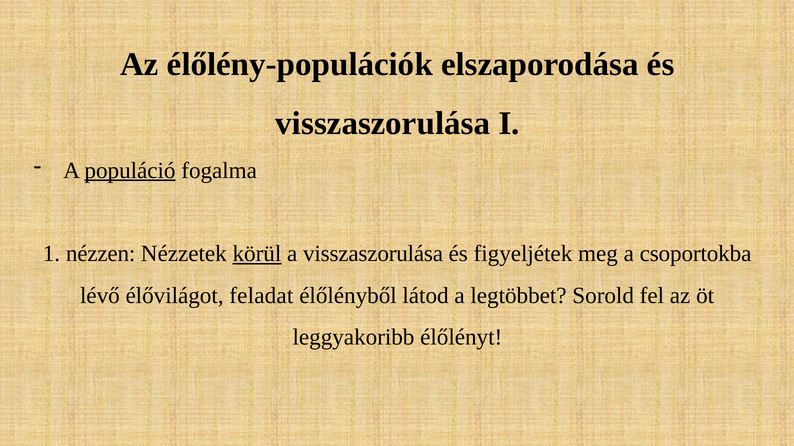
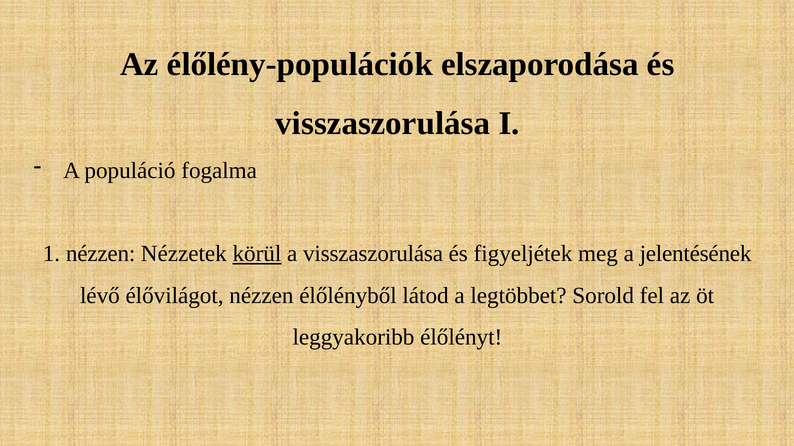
populáció underline: present -> none
csoportokba: csoportokba -> jelentésének
élővilágot feladat: feladat -> nézzen
